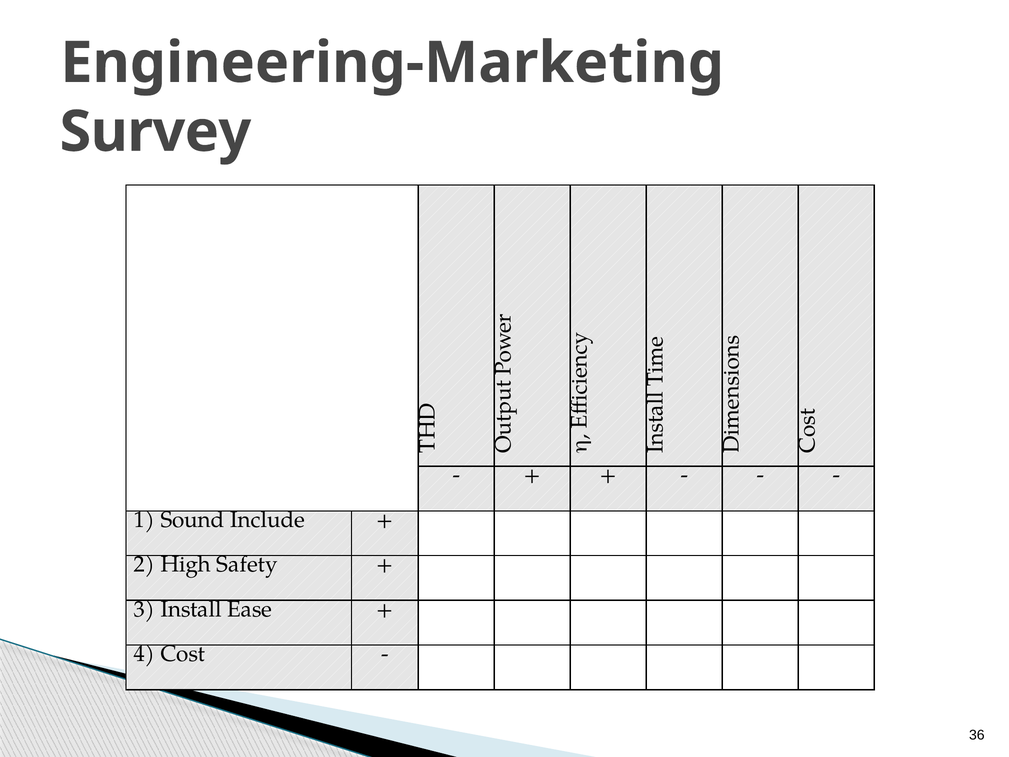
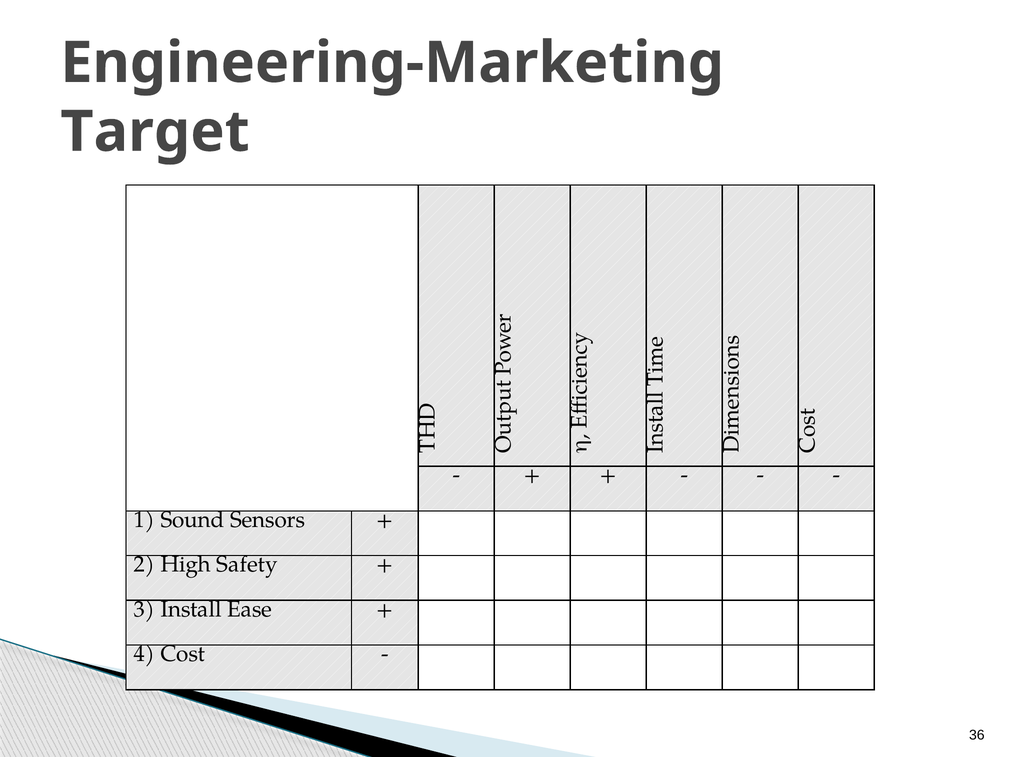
Survey: Survey -> Target
Include: Include -> Sensors
